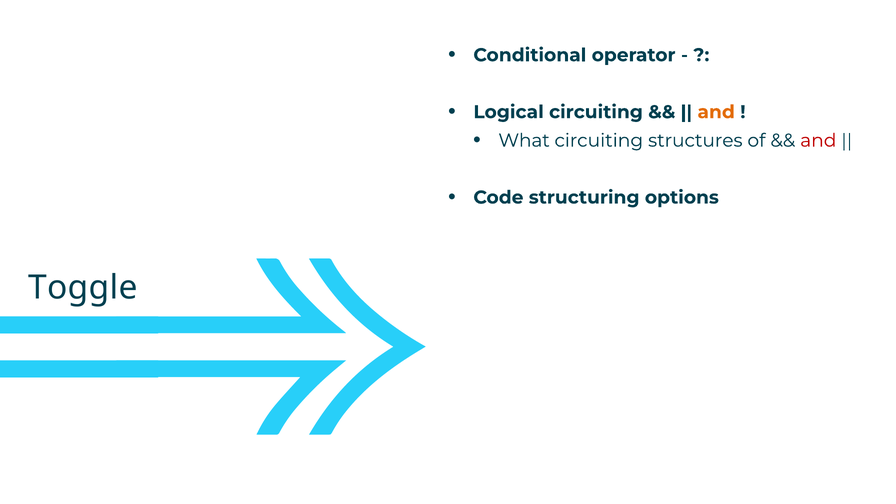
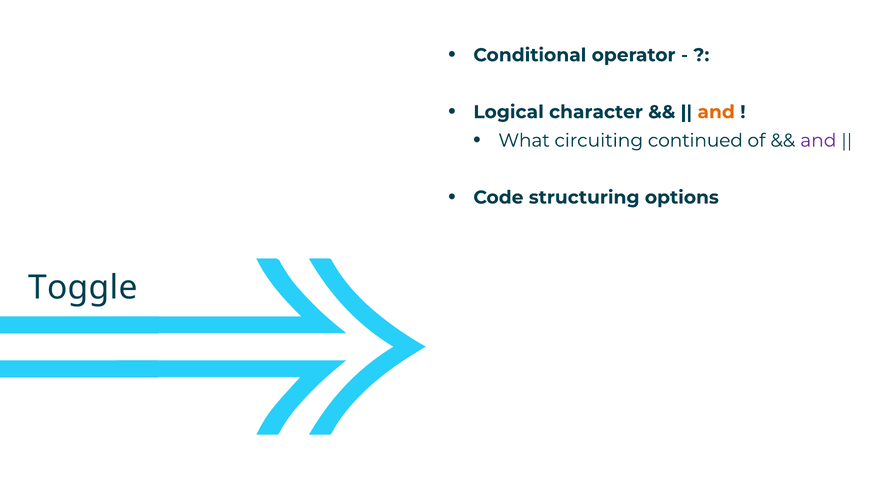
Logical circuiting: circuiting -> character
structures: structures -> continued
and at (818, 141) colour: red -> purple
